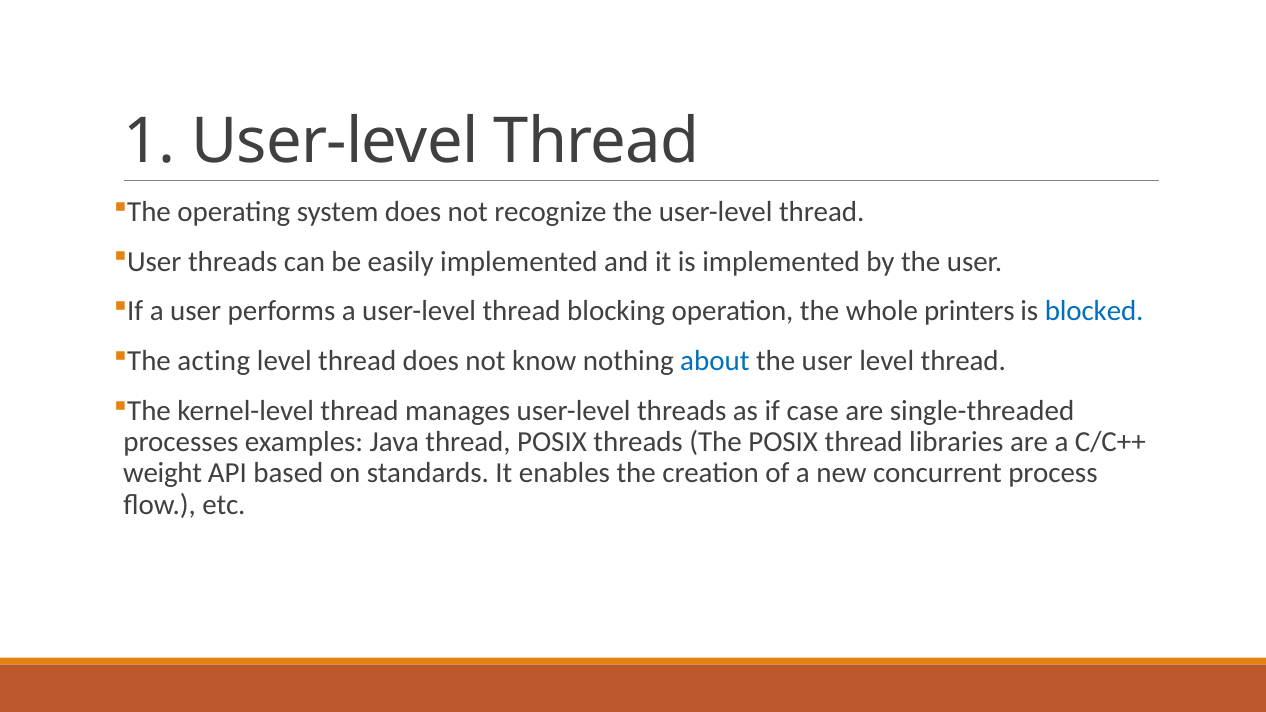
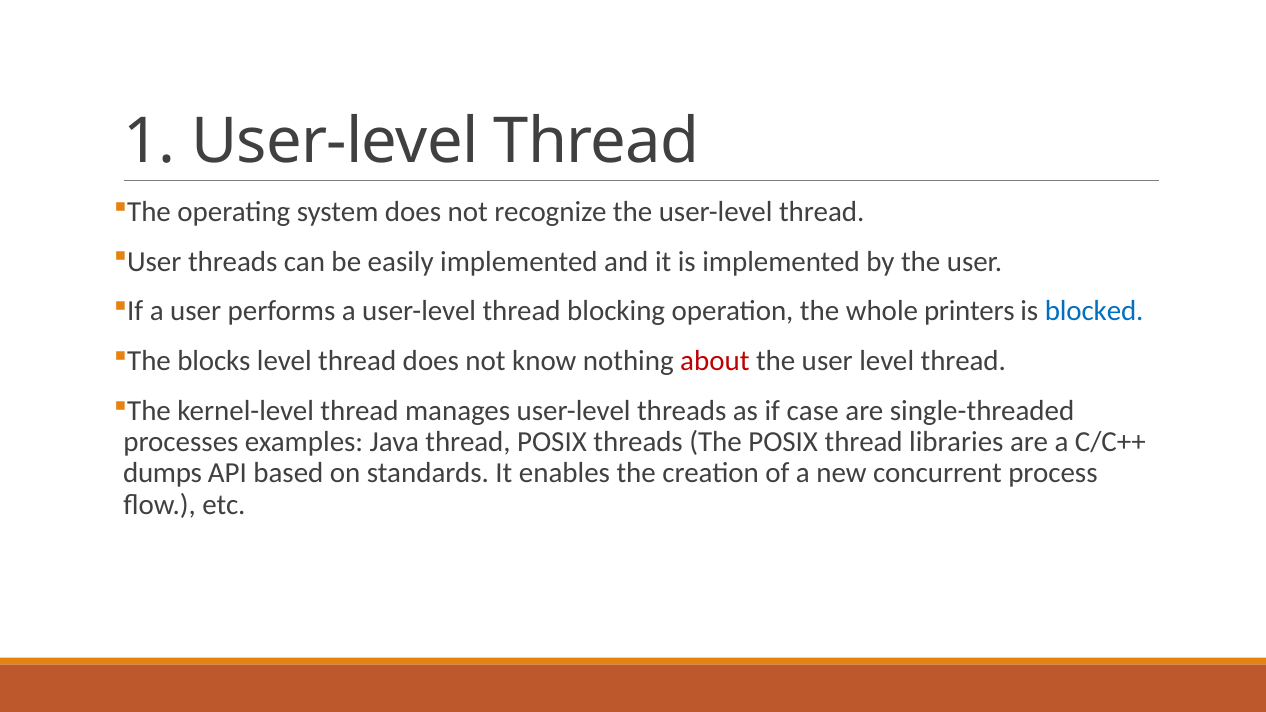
acting: acting -> blocks
about colour: blue -> red
weight: weight -> dumps
